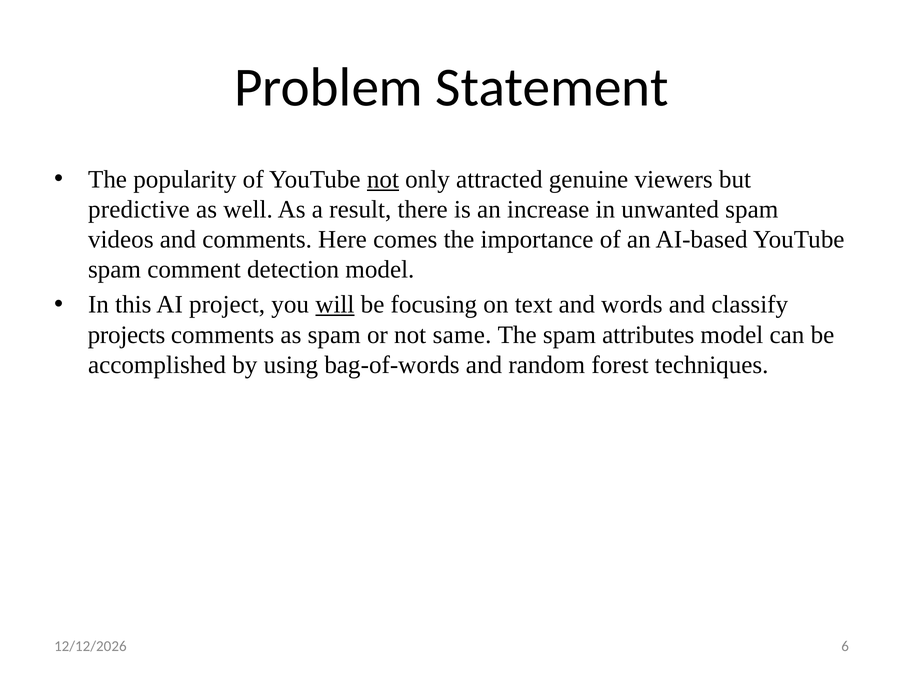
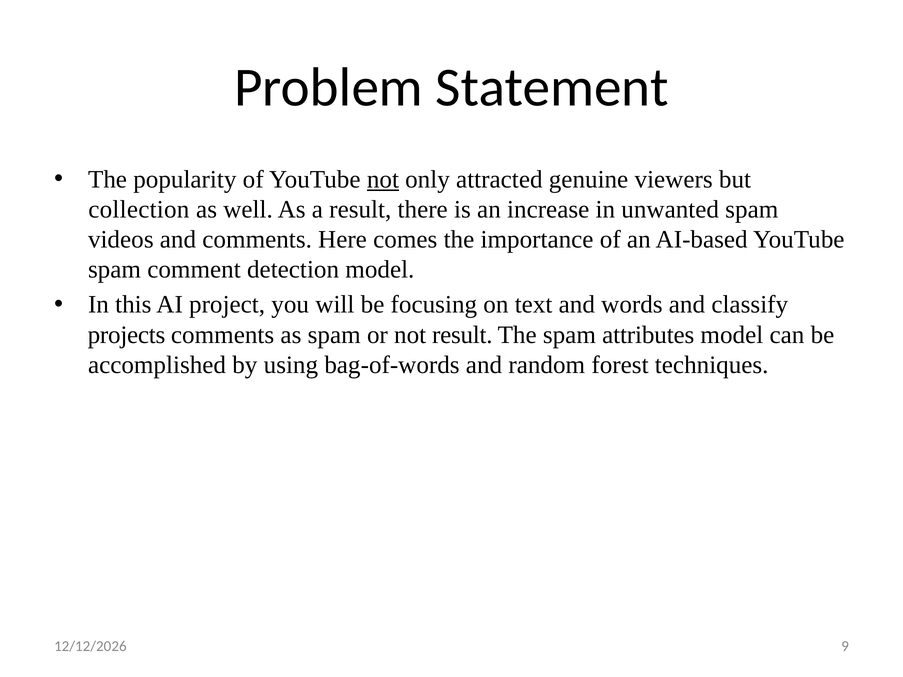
predictive: predictive -> collection
will underline: present -> none
not same: same -> result
6: 6 -> 9
